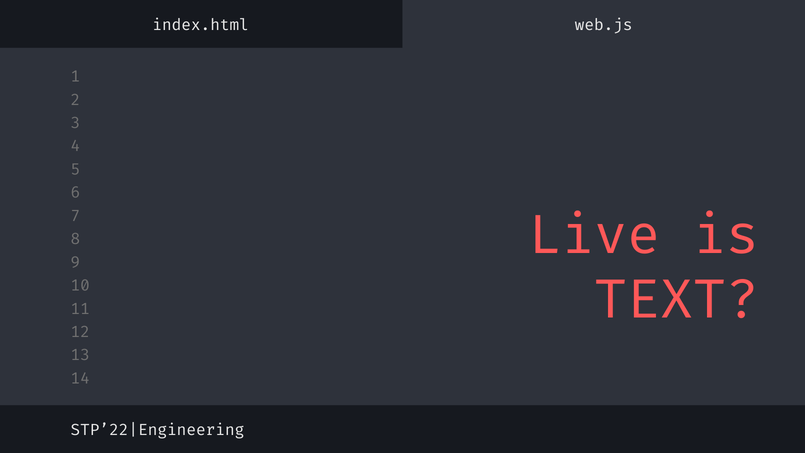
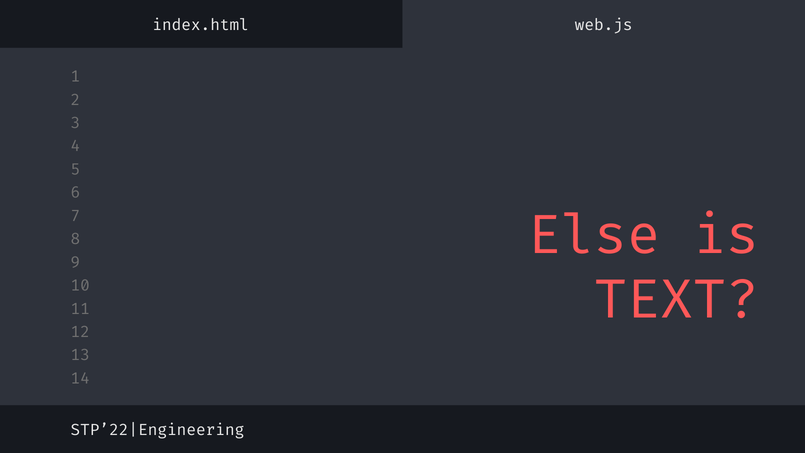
Live: Live -> Else
